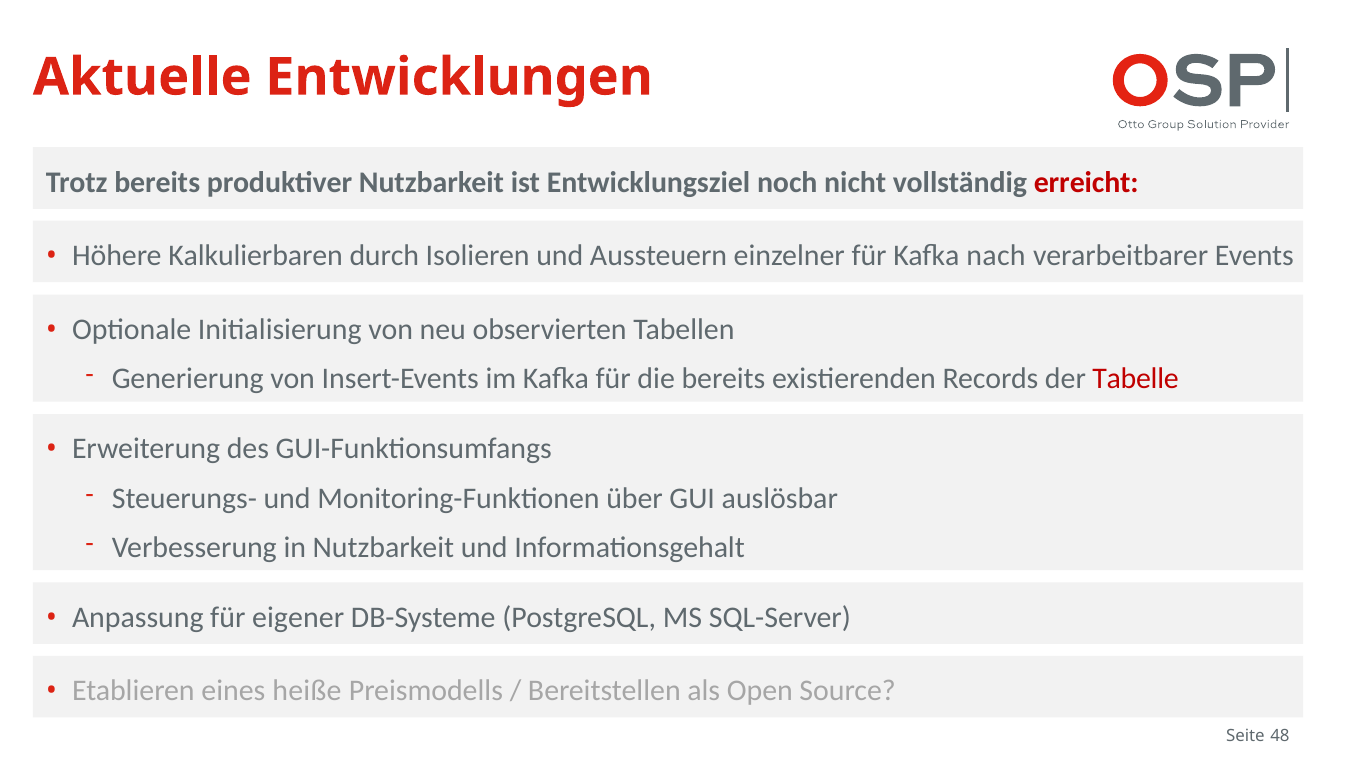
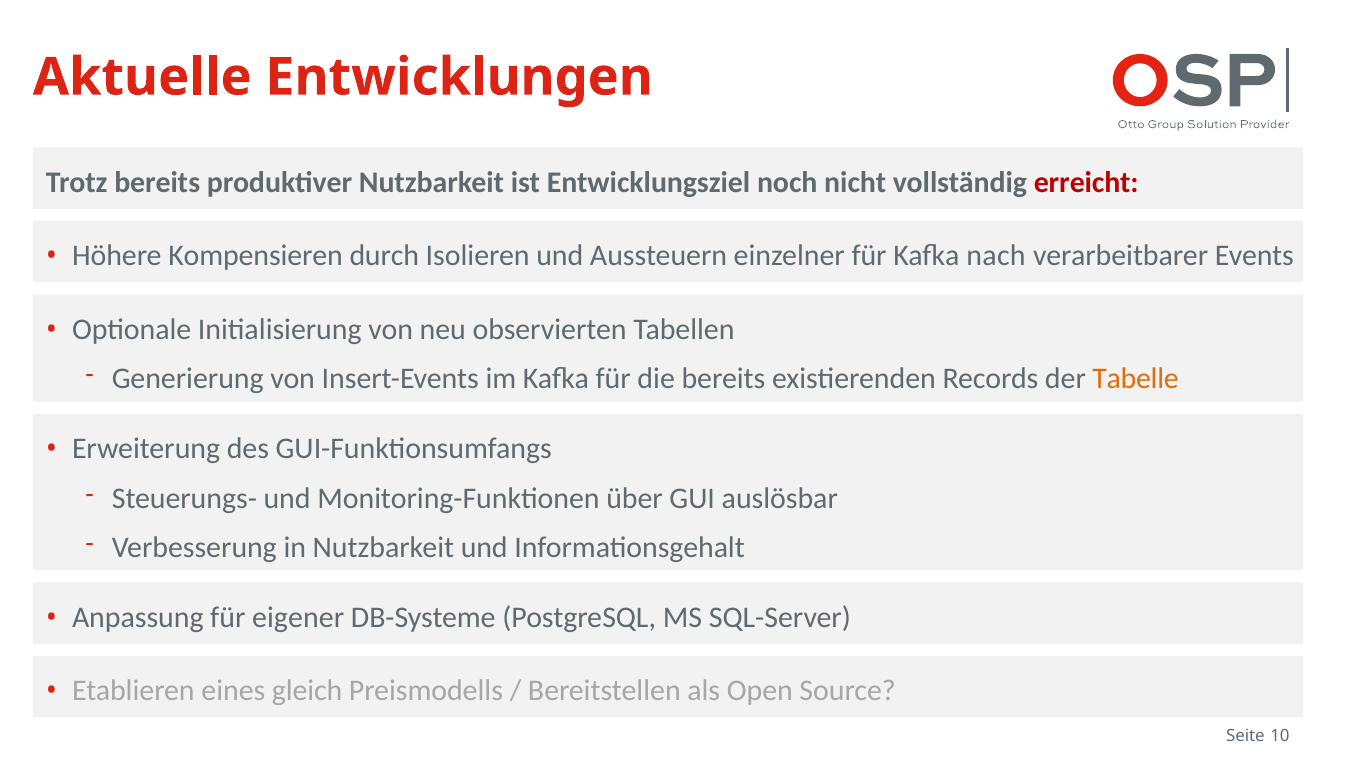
Kalkulierbaren: Kalkulierbaren -> Kompensieren
Tabelle colour: red -> orange
heiße: heiße -> gleich
48: 48 -> 10
